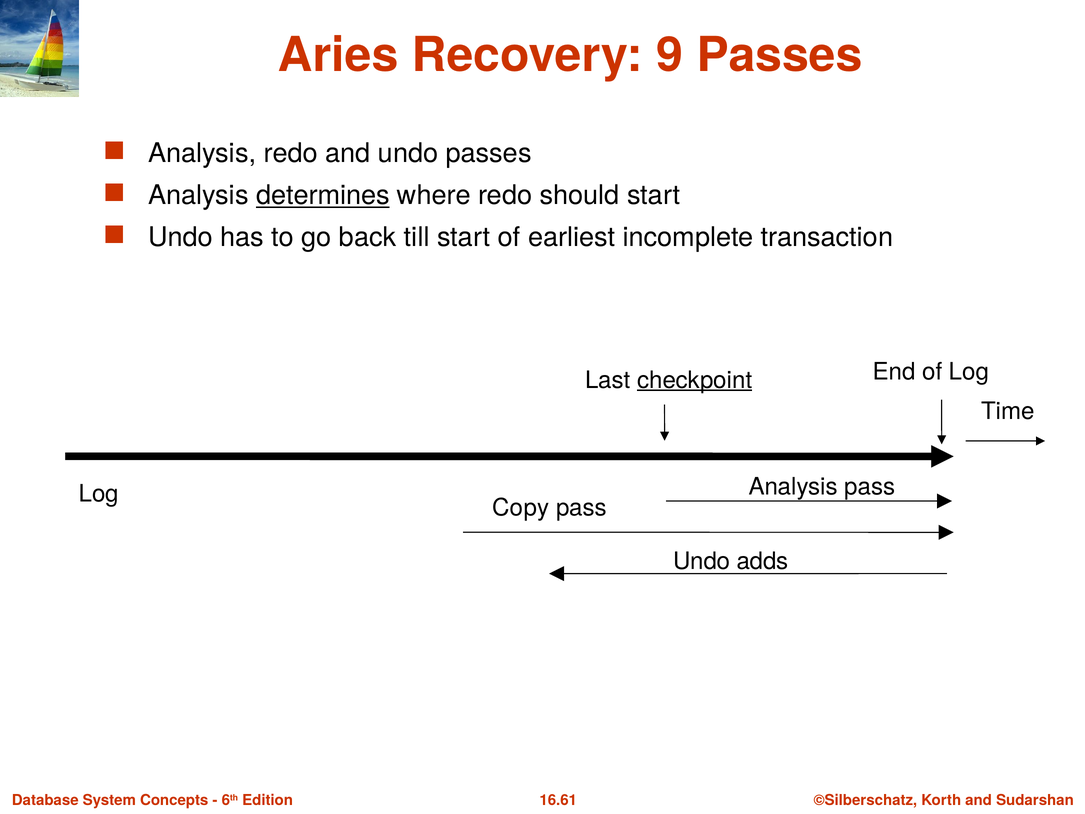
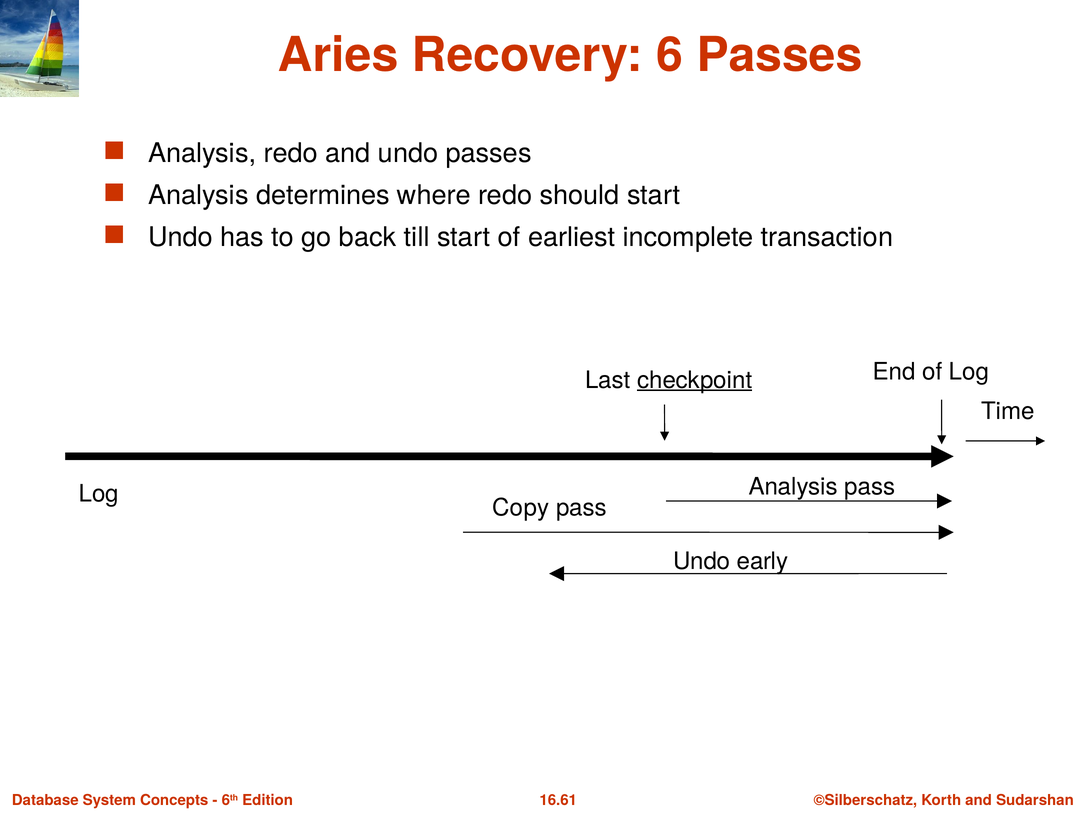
9: 9 -> 6
determines underline: present -> none
adds: adds -> early
